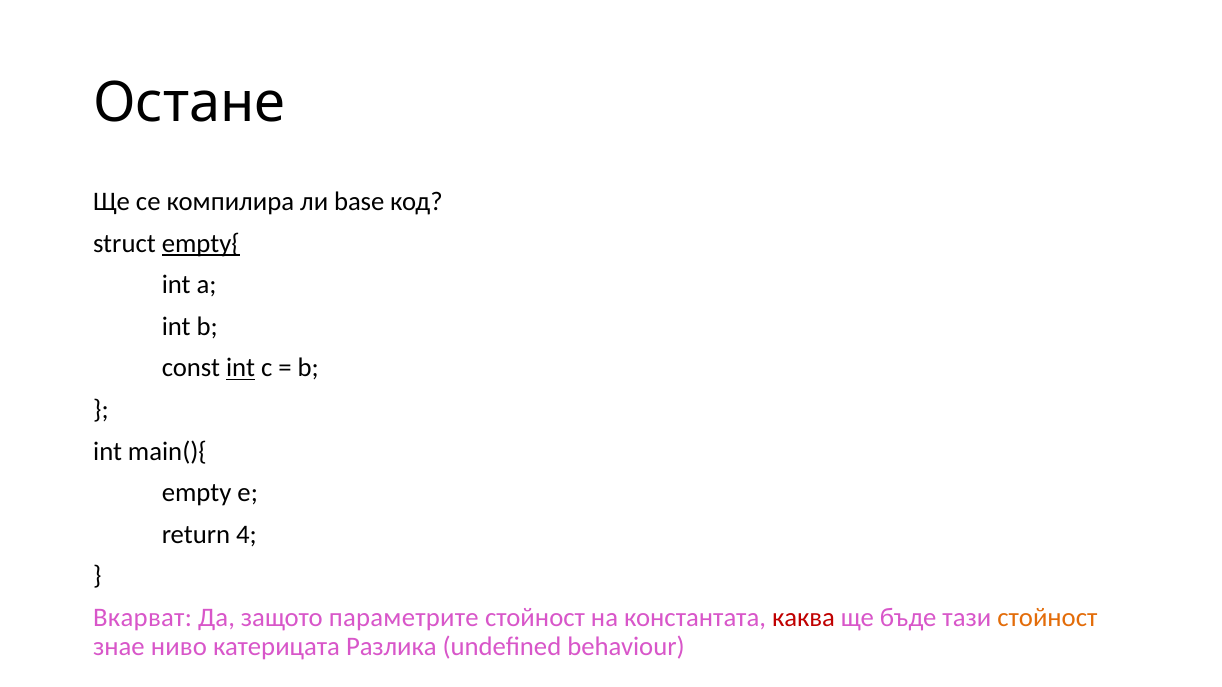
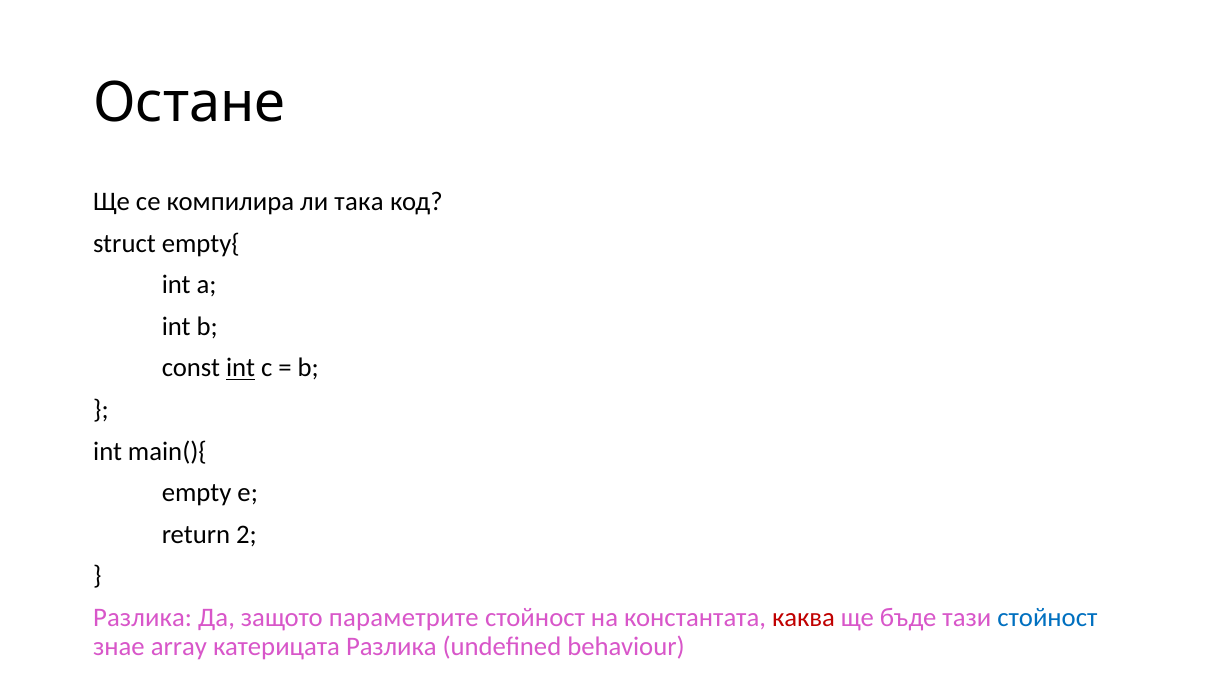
base: base -> така
empty{ underline: present -> none
4: 4 -> 2
Вкарват at (143, 618): Вкарват -> Разлика
стойност at (1047, 618) colour: orange -> blue
ниво: ниво -> array
